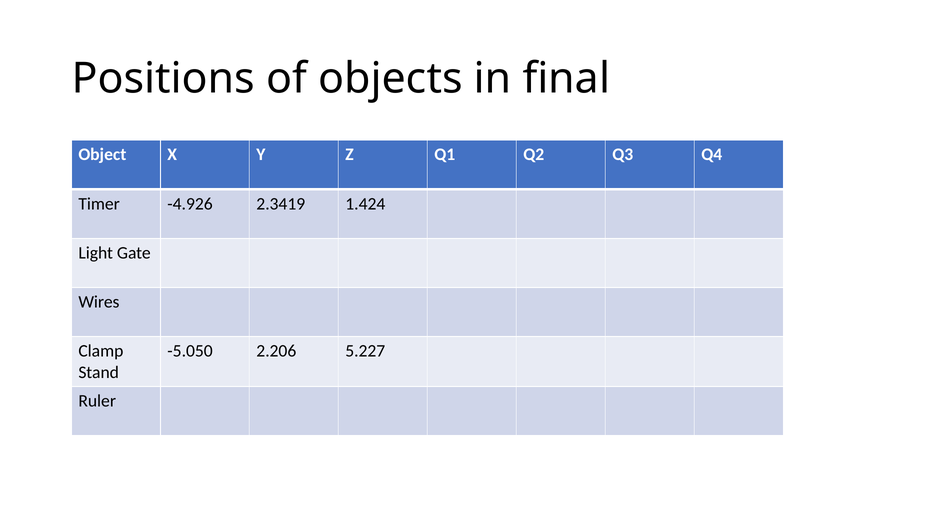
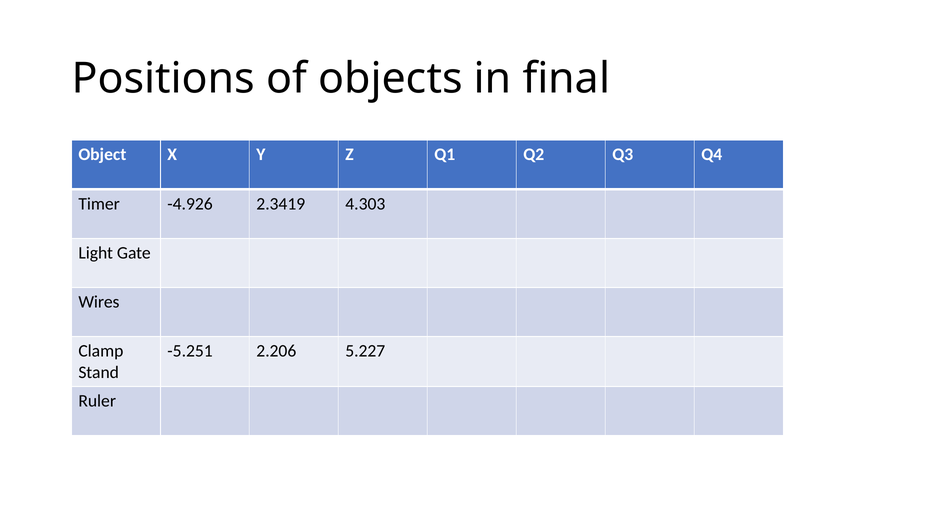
1.424: 1.424 -> 4.303
-5.050: -5.050 -> -5.251
